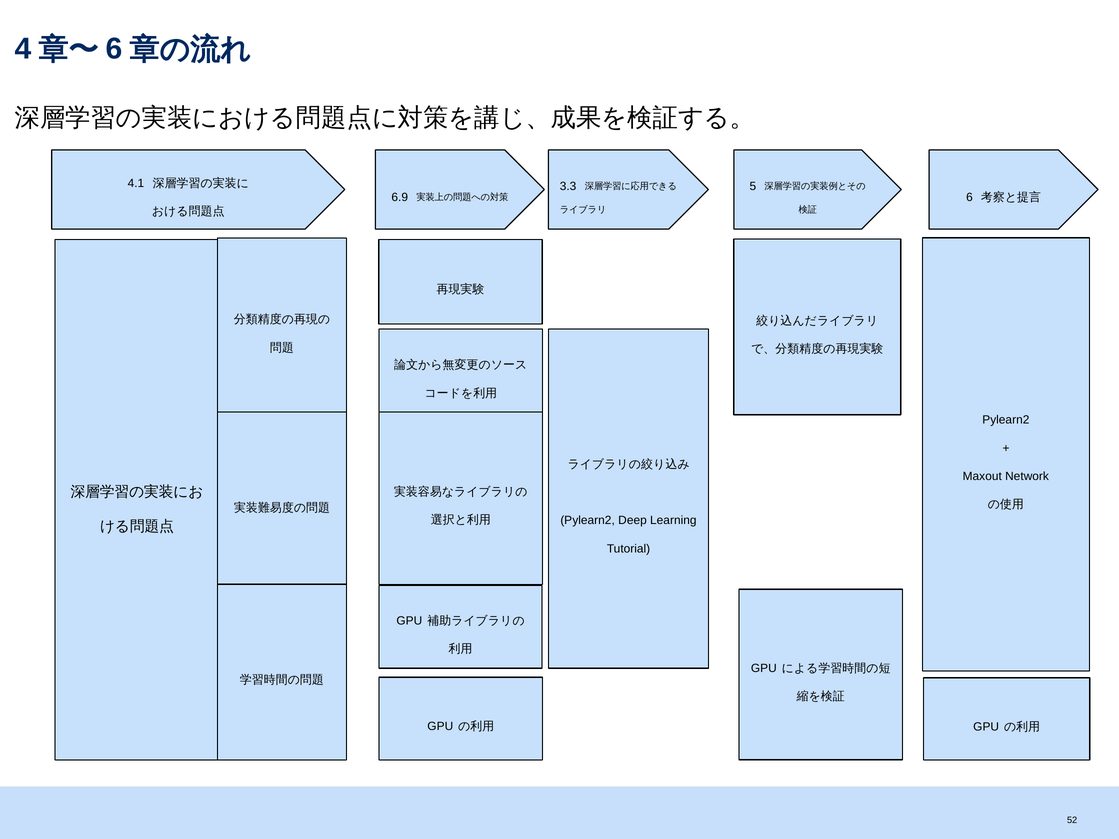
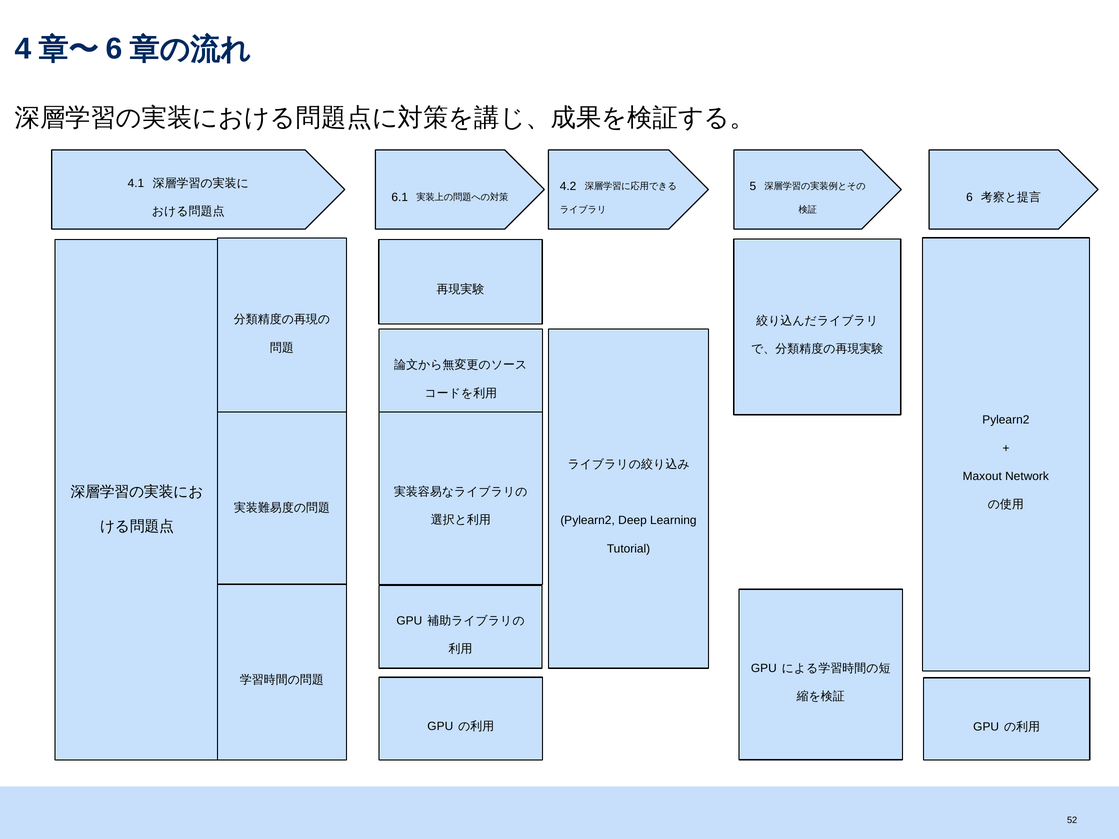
3.3: 3.3 -> 4.2
6.9: 6.9 -> 6.1
